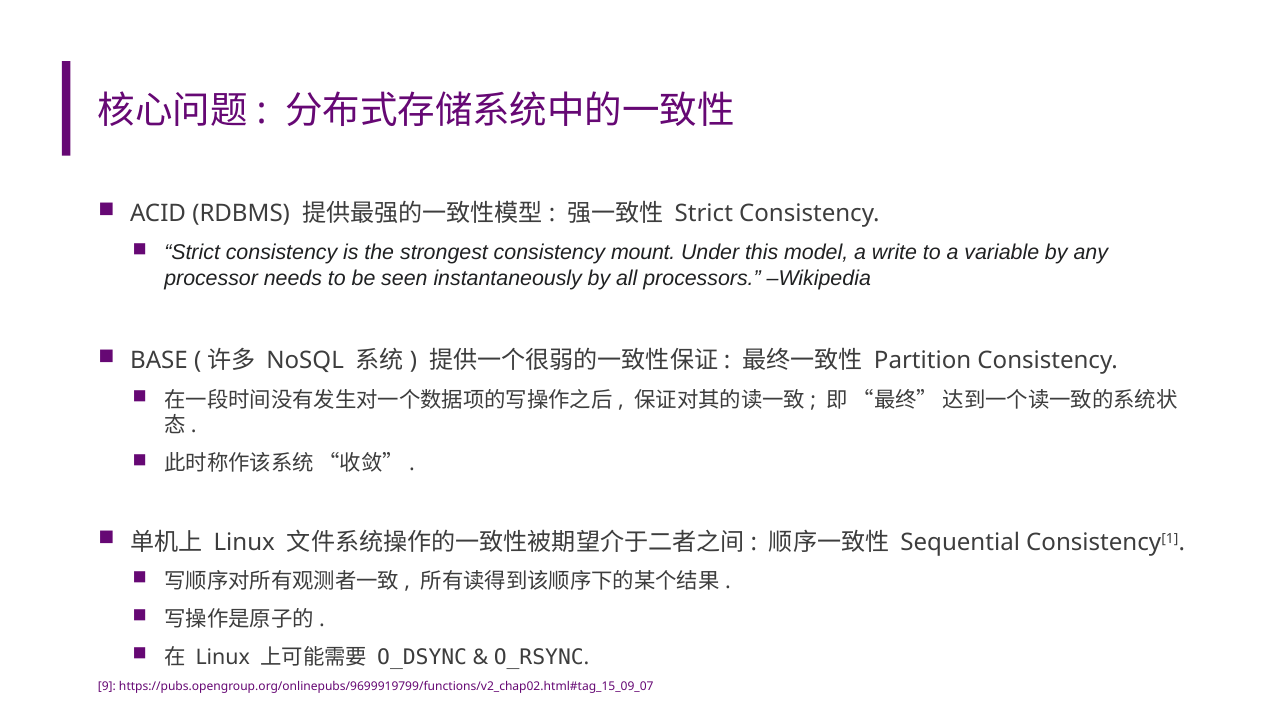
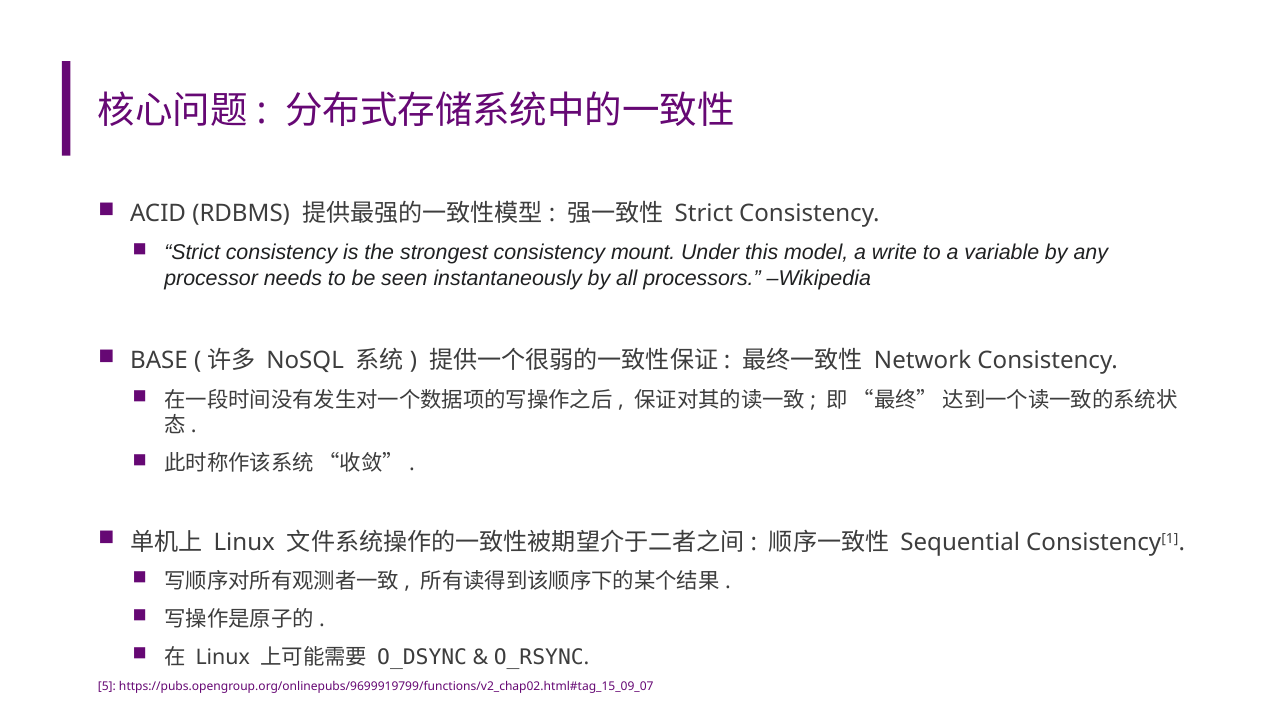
Partition: Partition -> Network
9: 9 -> 5
